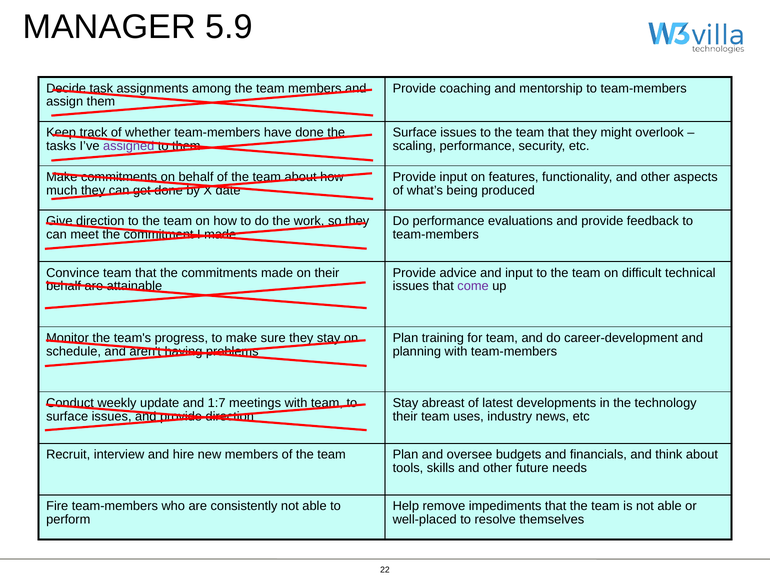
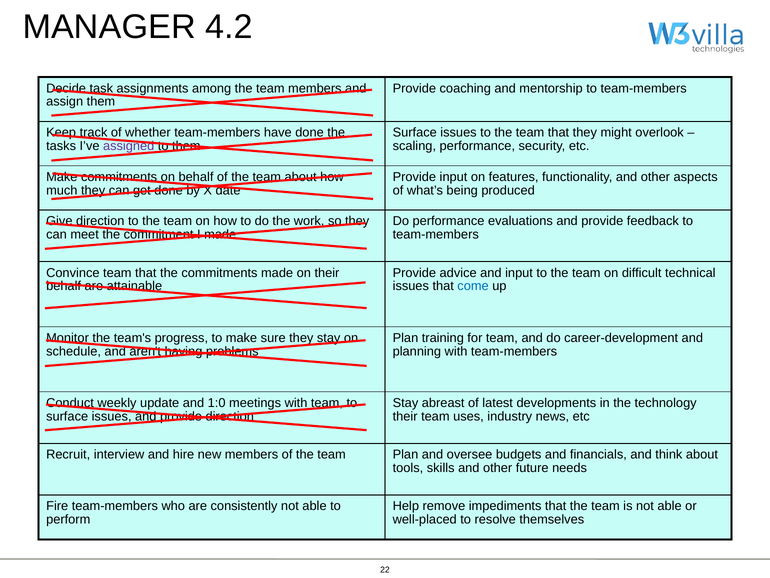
5.9: 5.9 -> 4.2
come colour: purple -> blue
1:7: 1:7 -> 1:0
